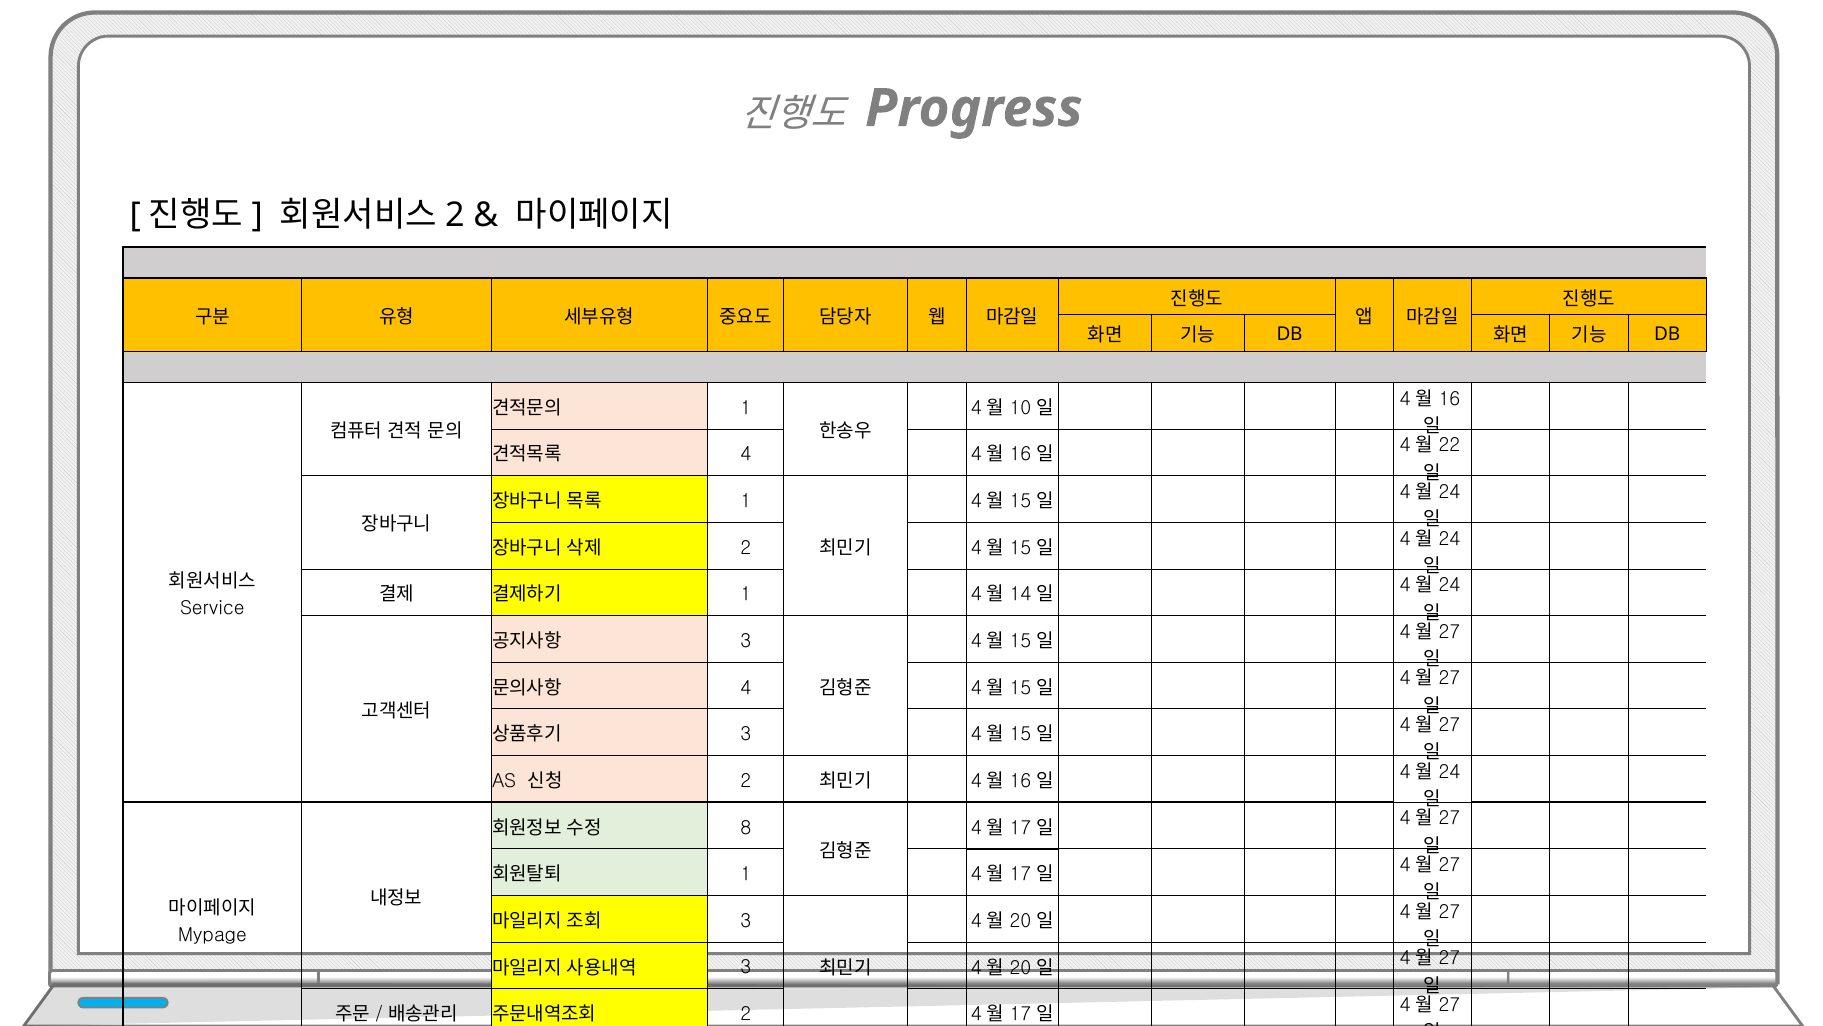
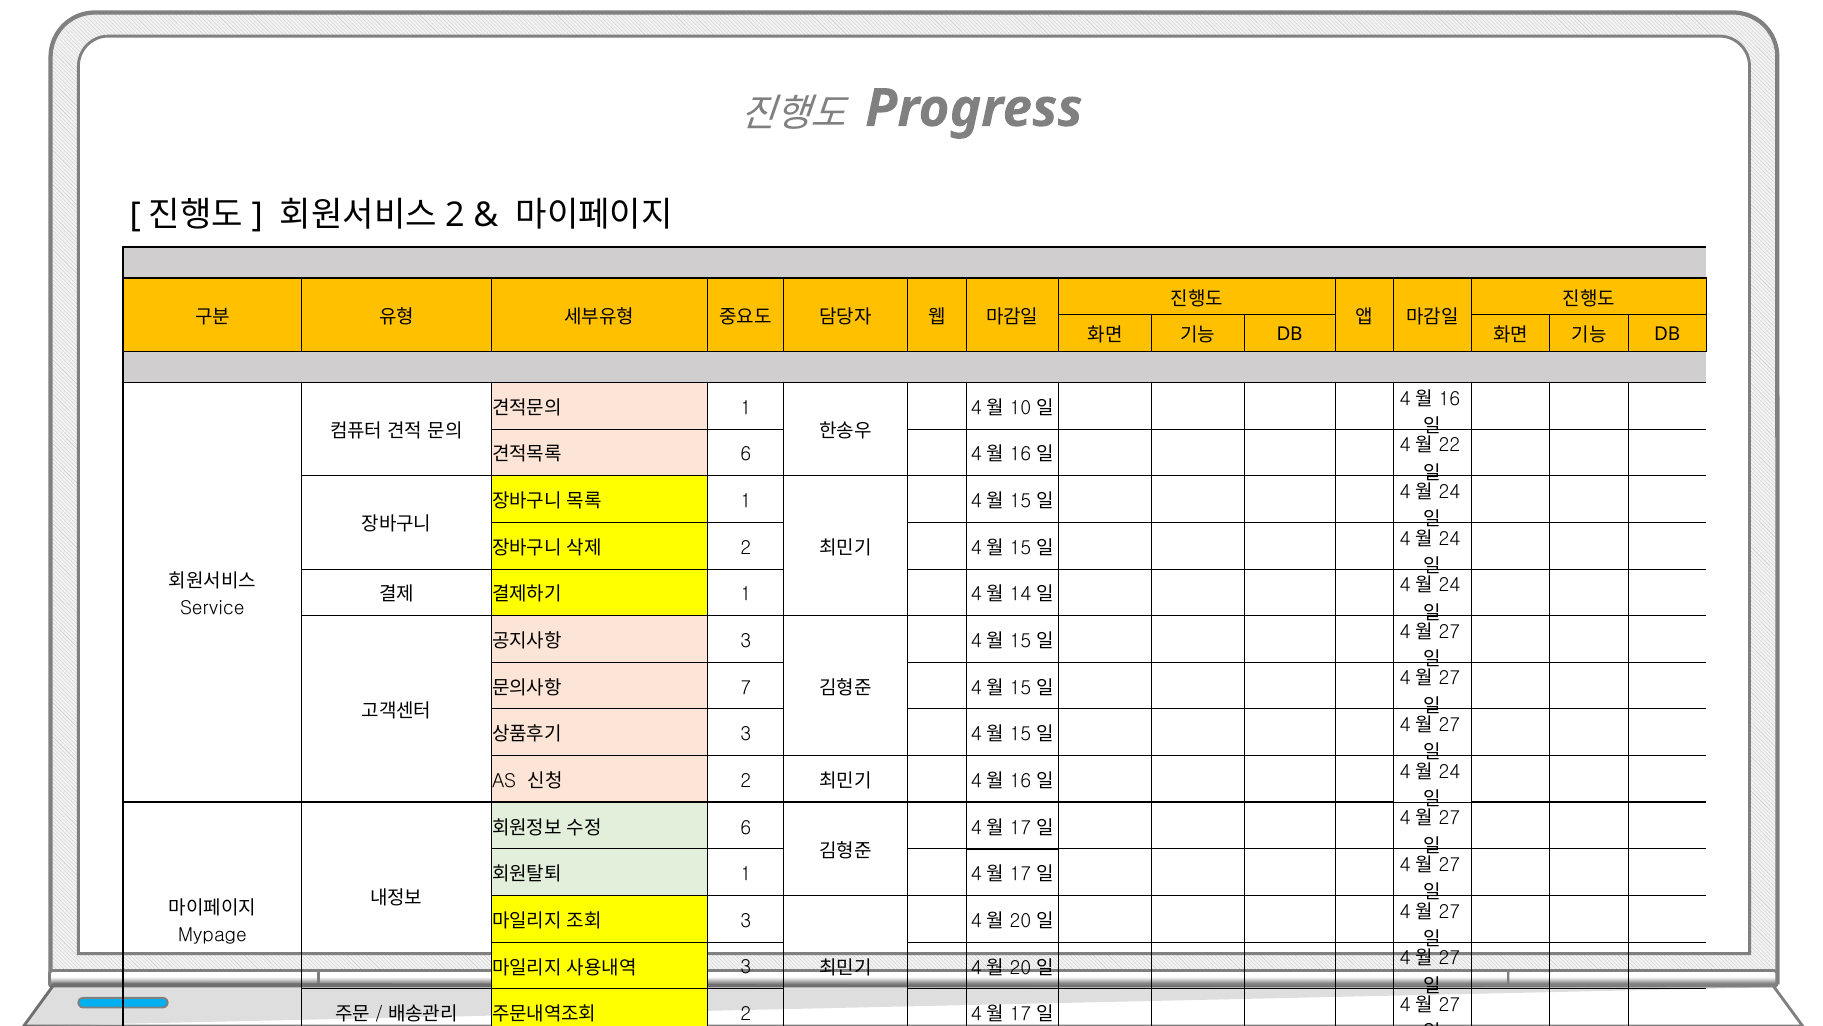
4 at (746, 454): 4 -> 6
4 at (746, 687): 4 -> 7
8 at (746, 827): 8 -> 6
